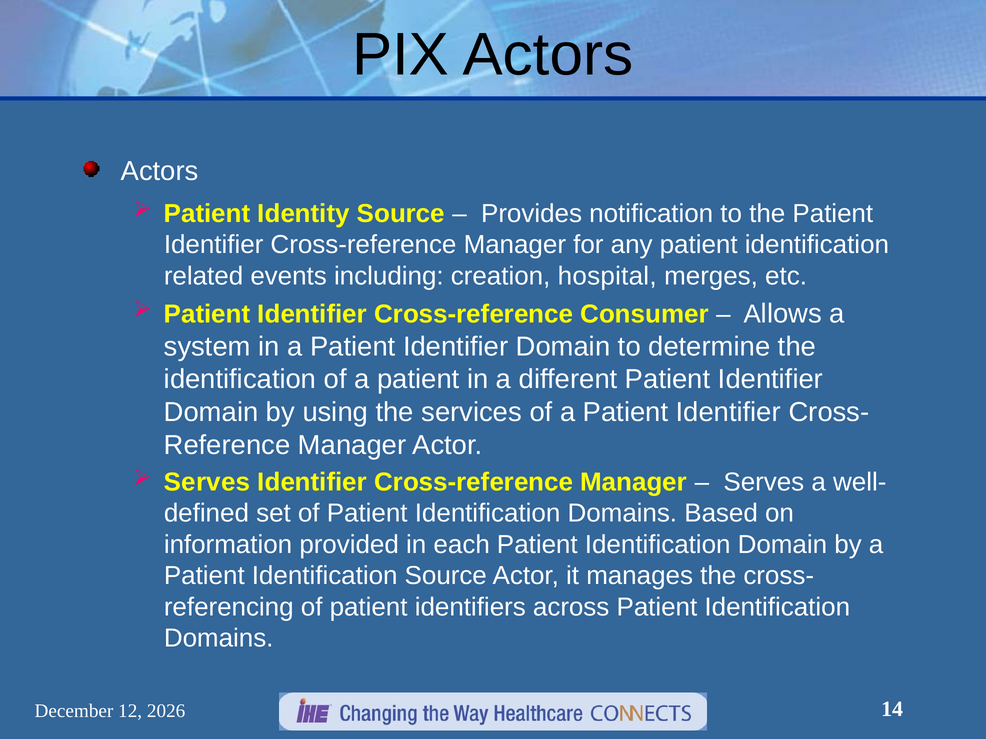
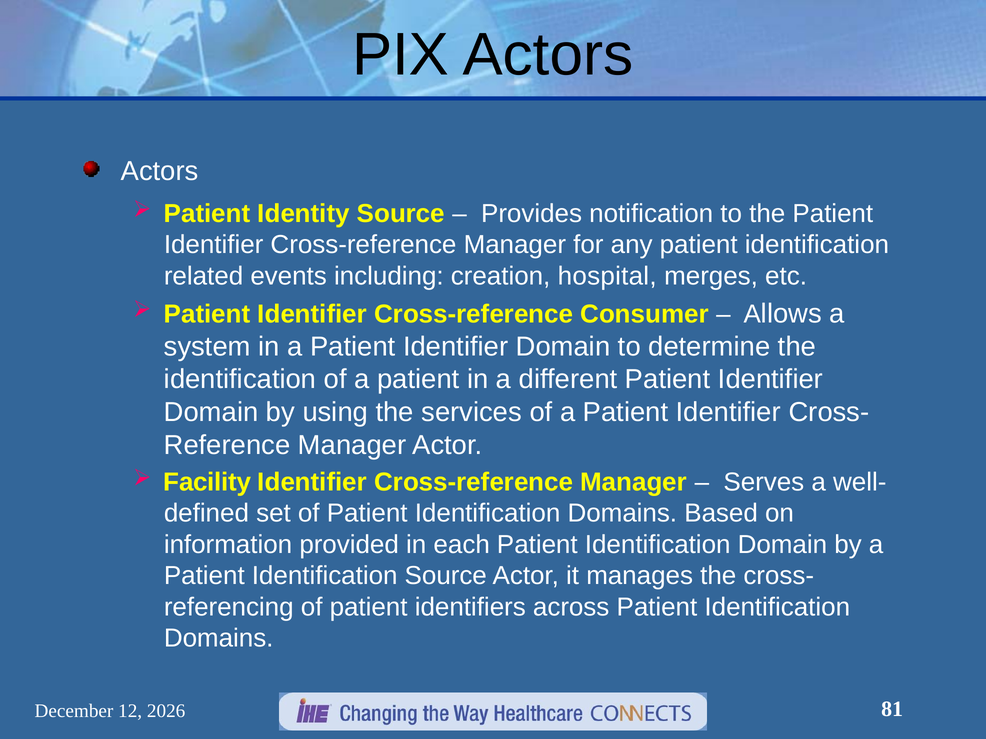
Serves at (207, 483): Serves -> Facility
14: 14 -> 81
